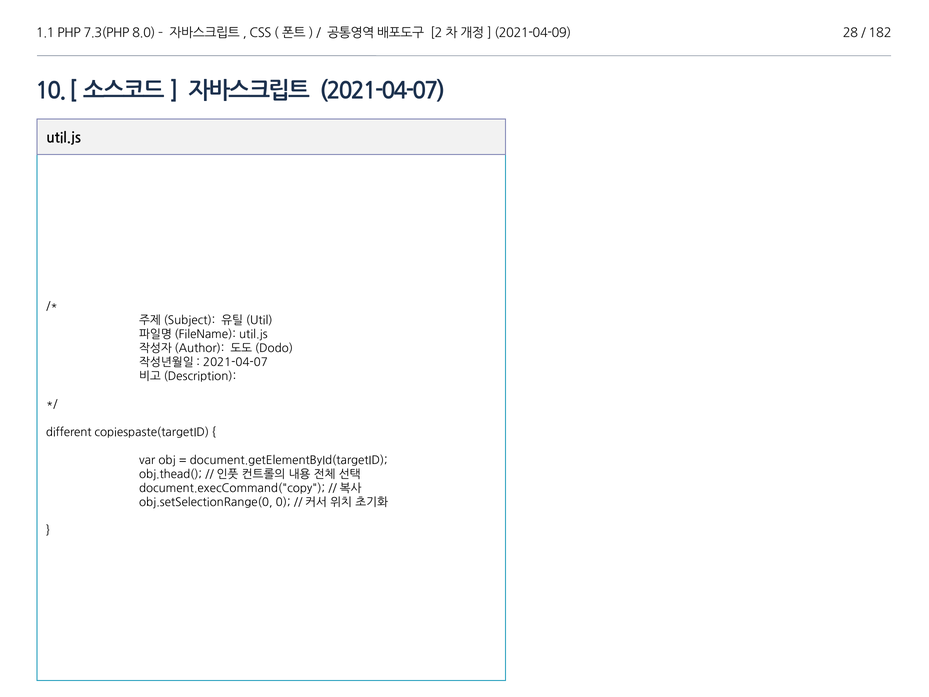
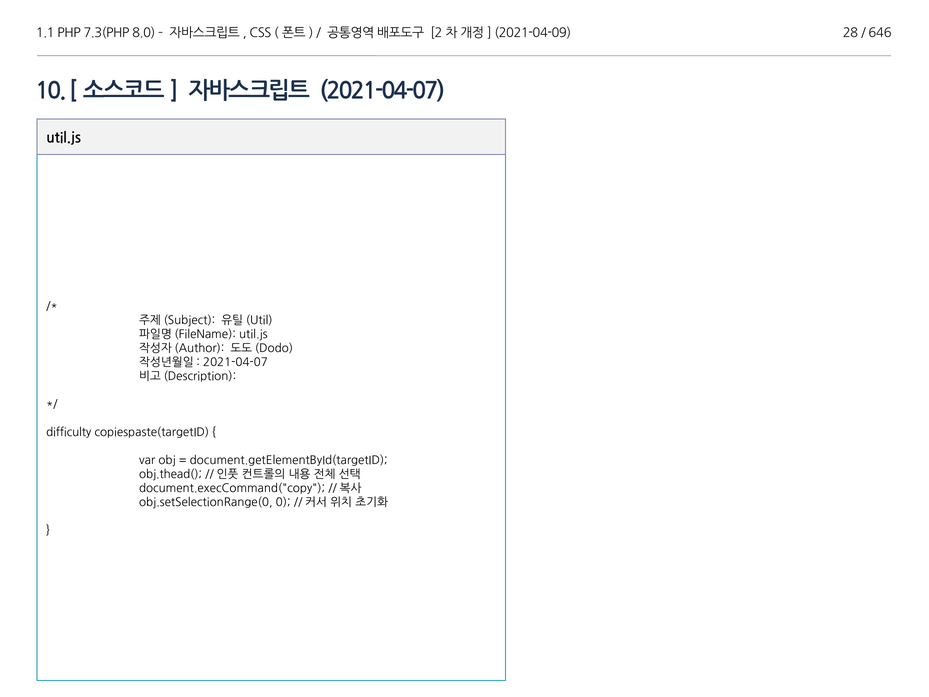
182: 182 -> 646
different: different -> difficulty
